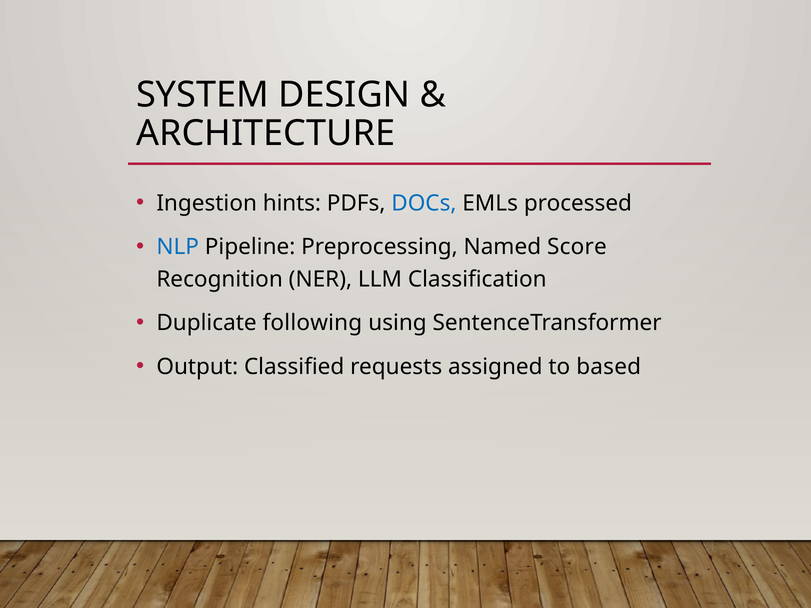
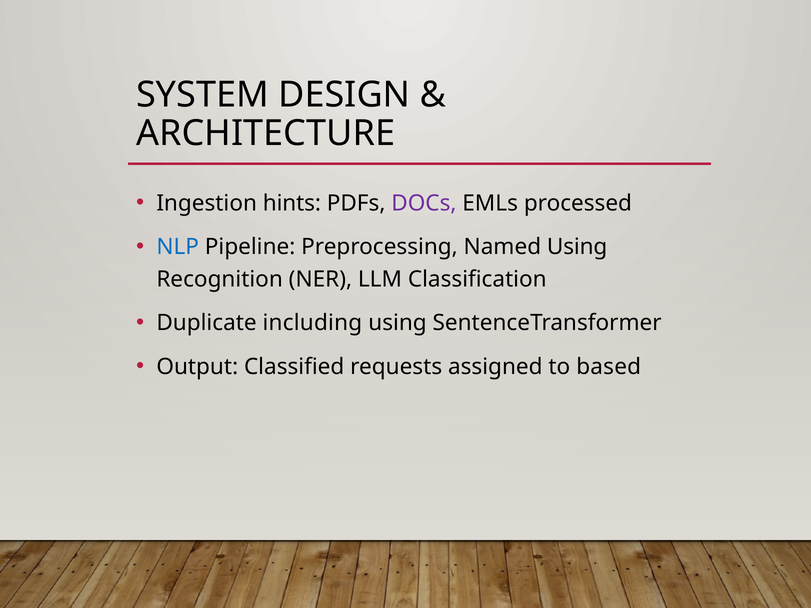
DOCs colour: blue -> purple
Named Score: Score -> Using
following: following -> including
